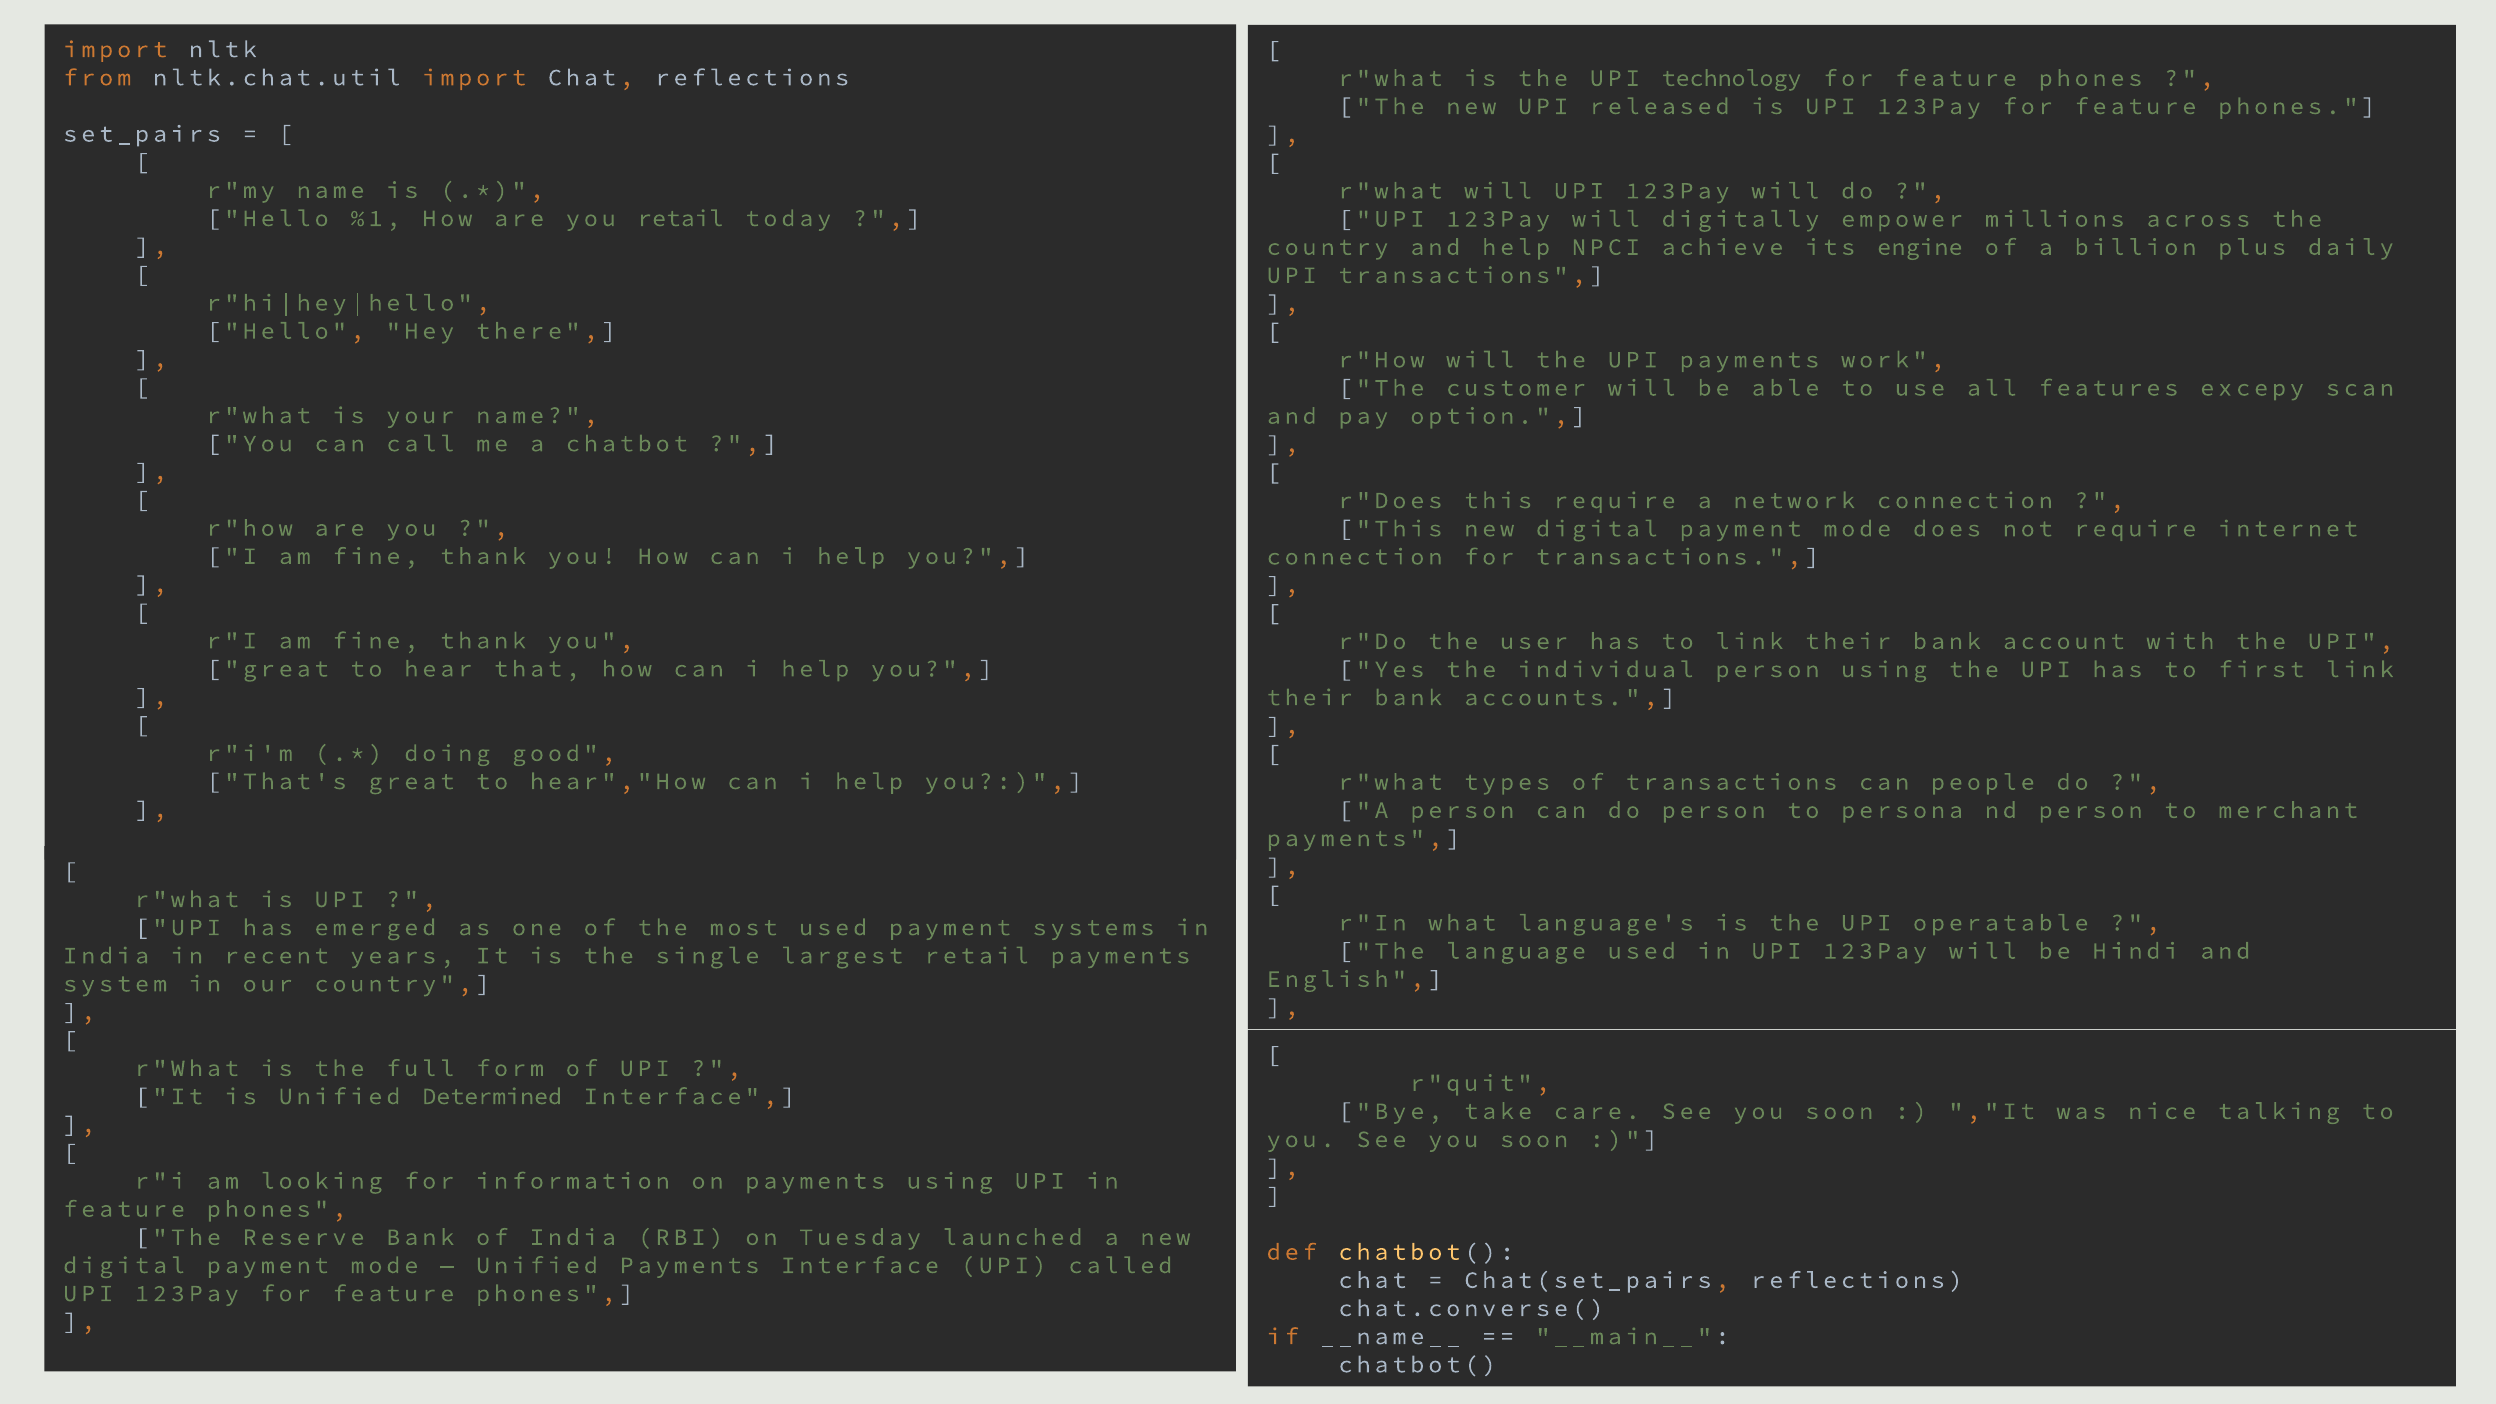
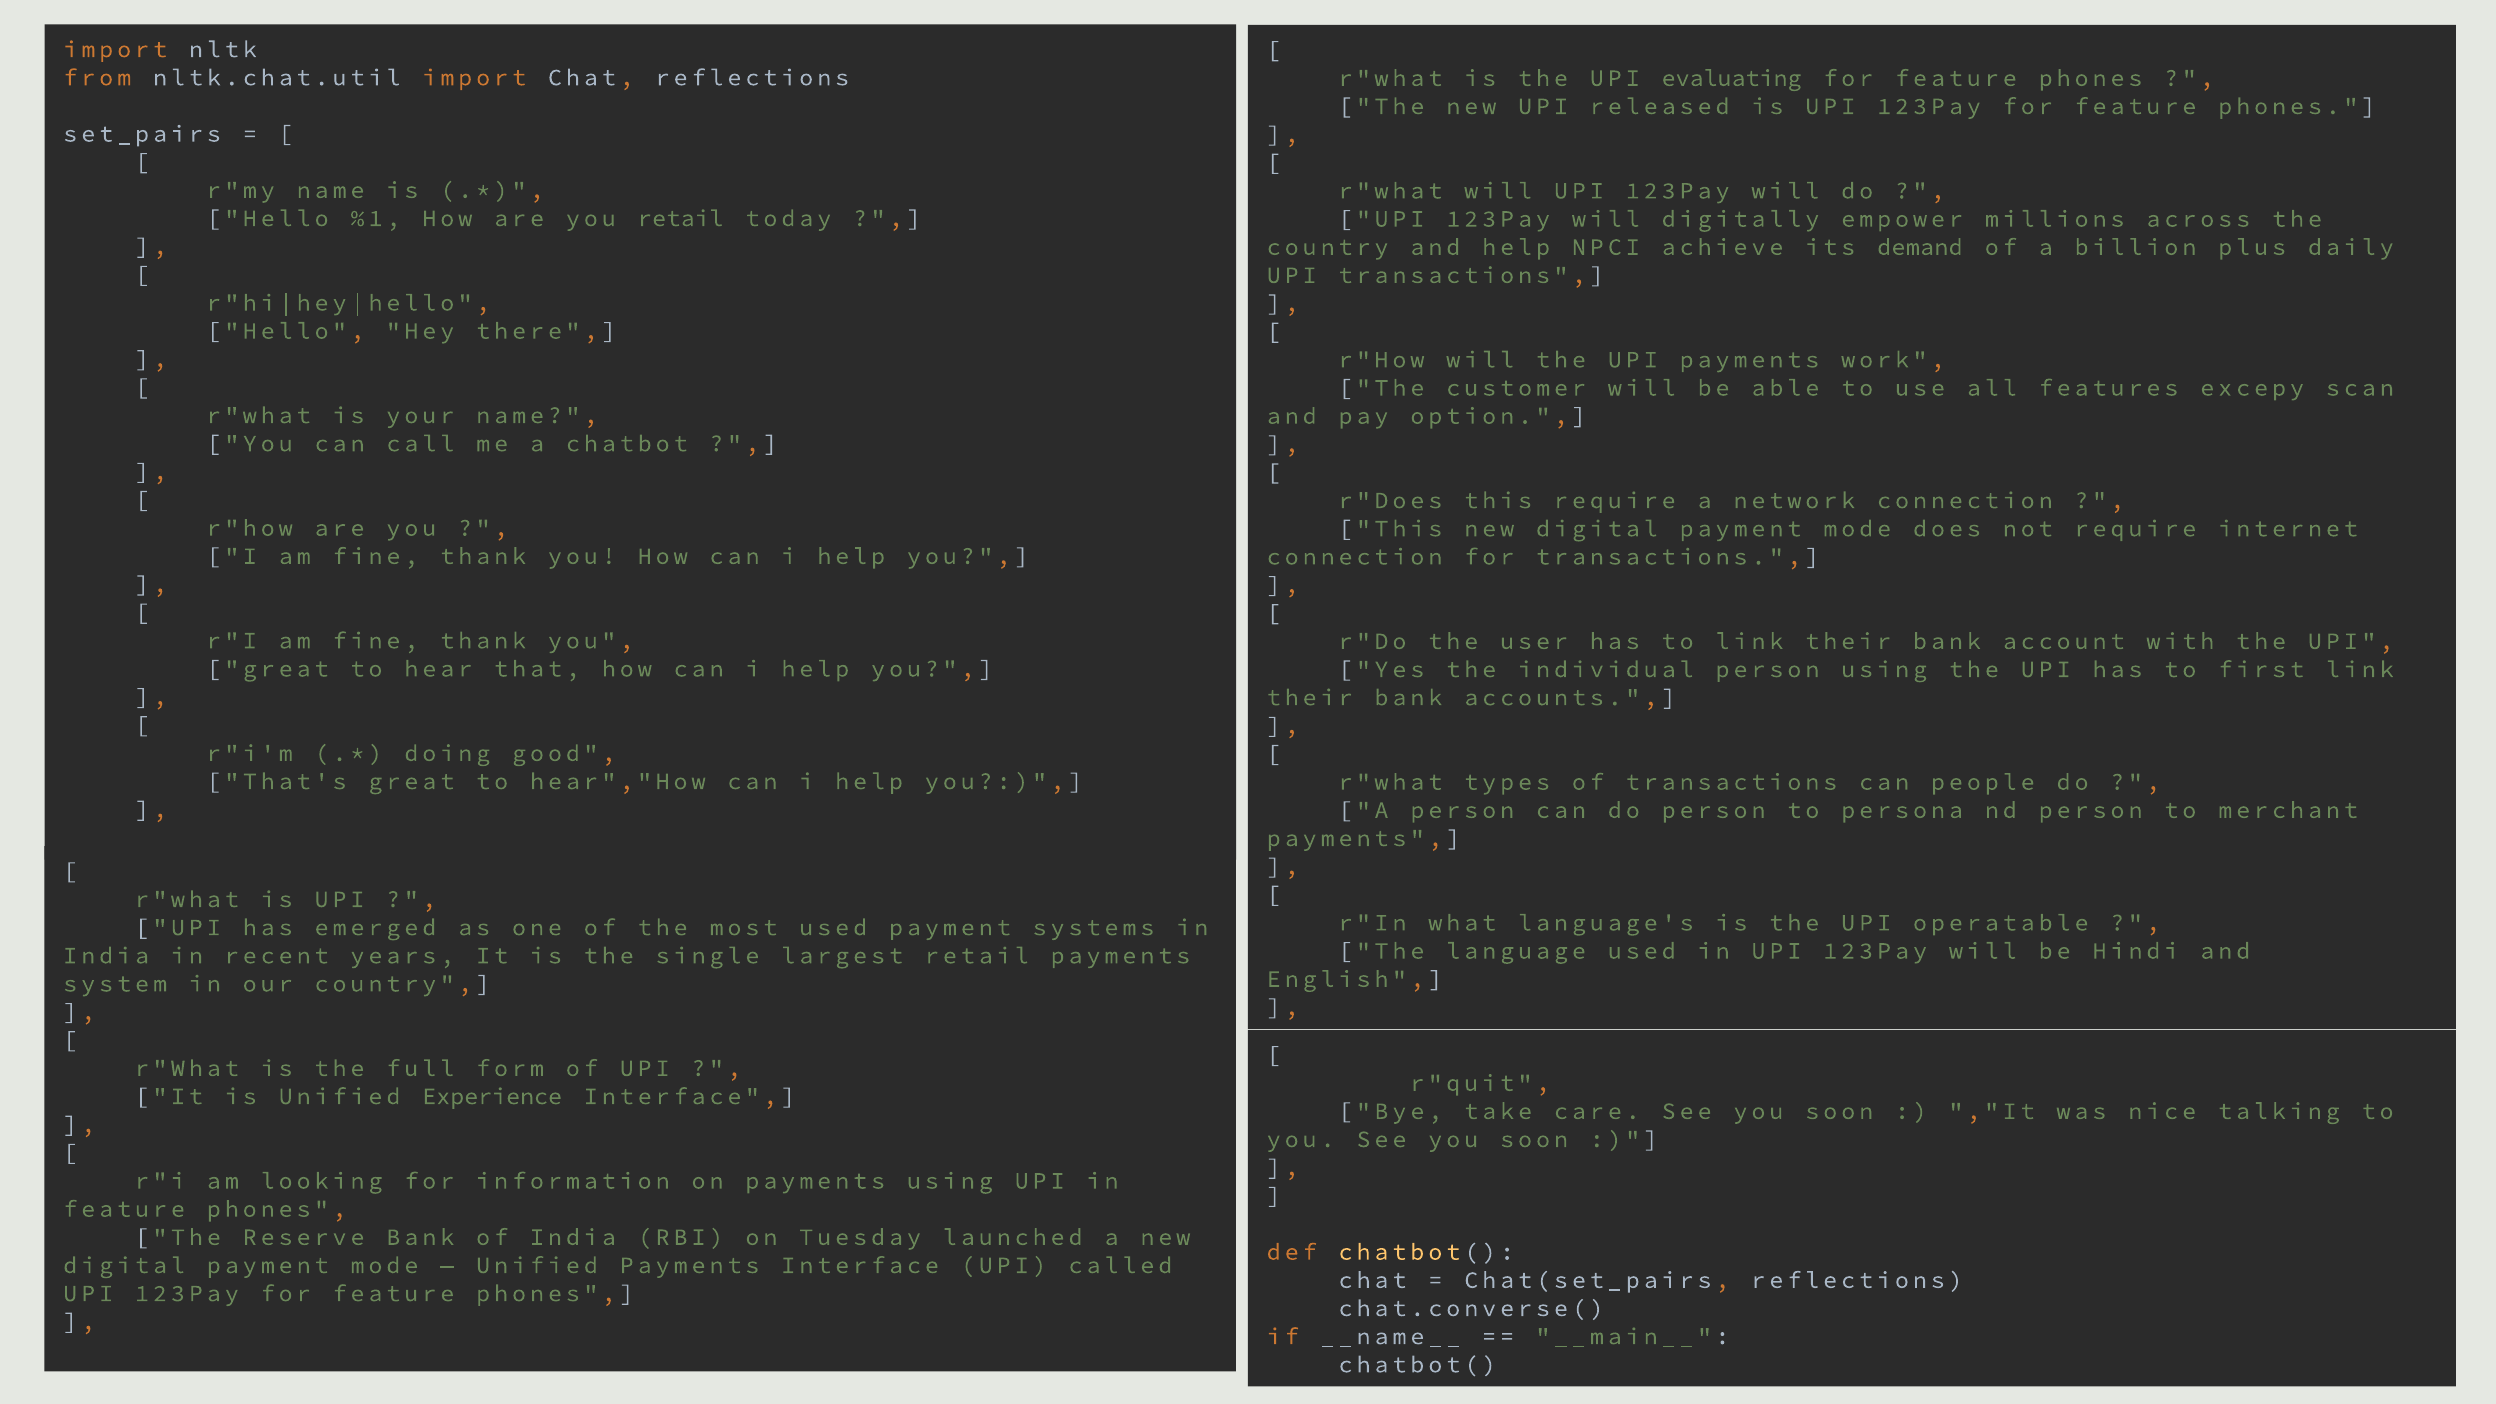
technology: technology -> evaluating
engine: engine -> demand
Determined: Determined -> Experience
